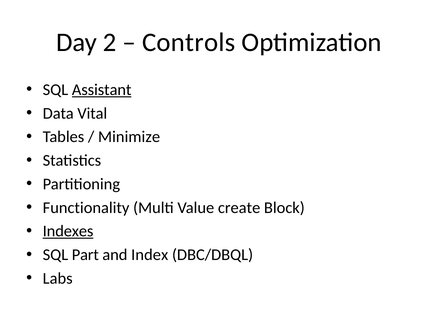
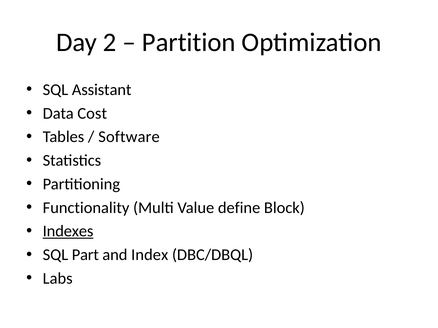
Controls: Controls -> Partition
Assistant underline: present -> none
Vital: Vital -> Cost
Minimize: Minimize -> Software
create: create -> define
